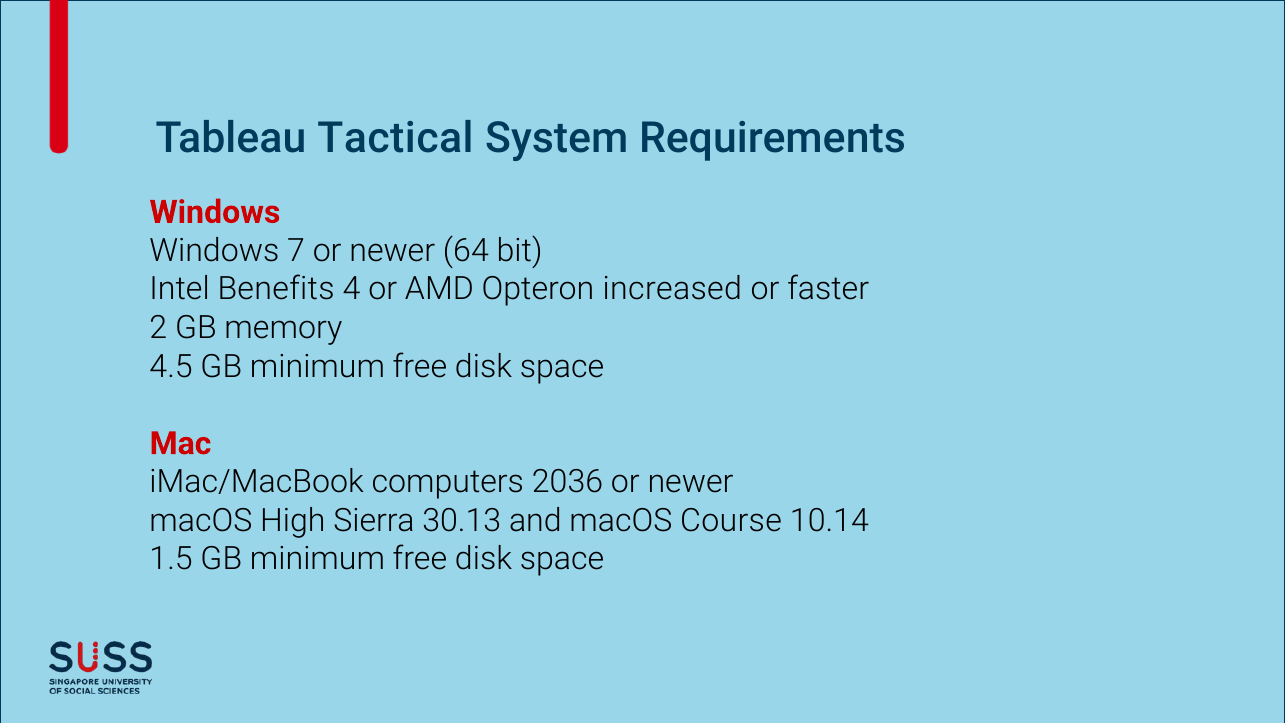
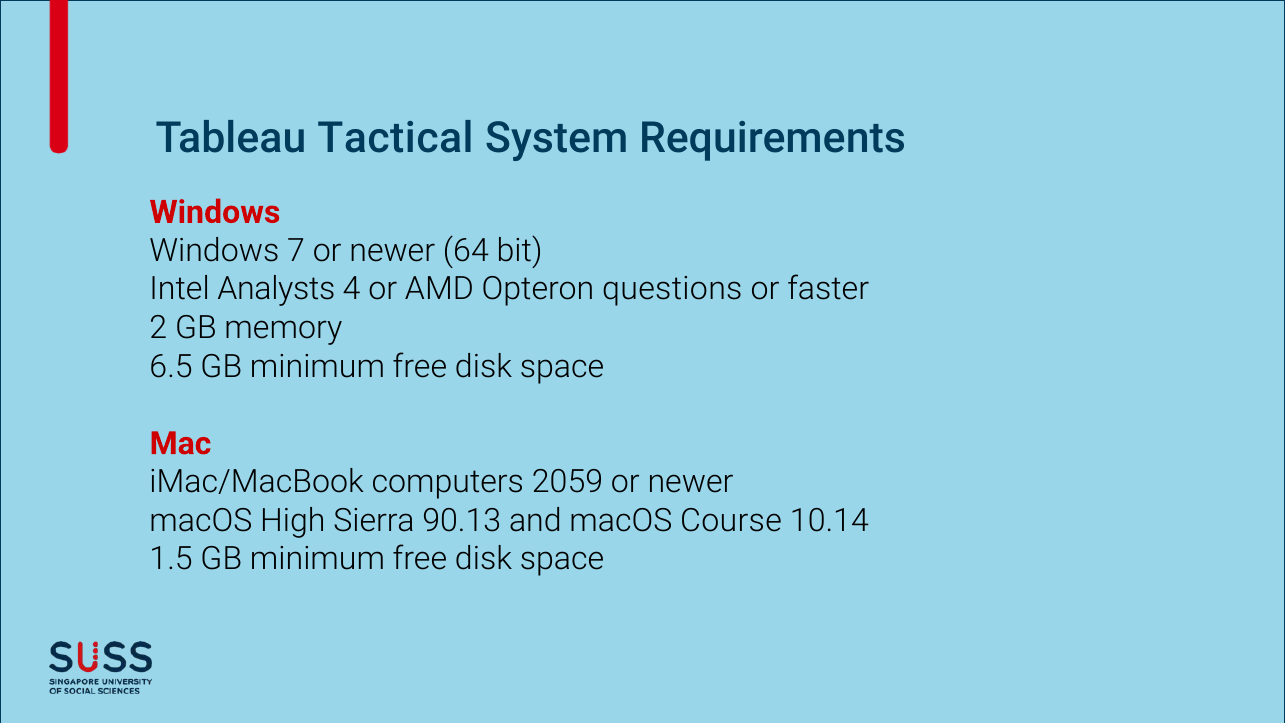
Benefits: Benefits -> Analysts
increased: increased -> questions
4.5: 4.5 -> 6.5
2036: 2036 -> 2059
30.13: 30.13 -> 90.13
